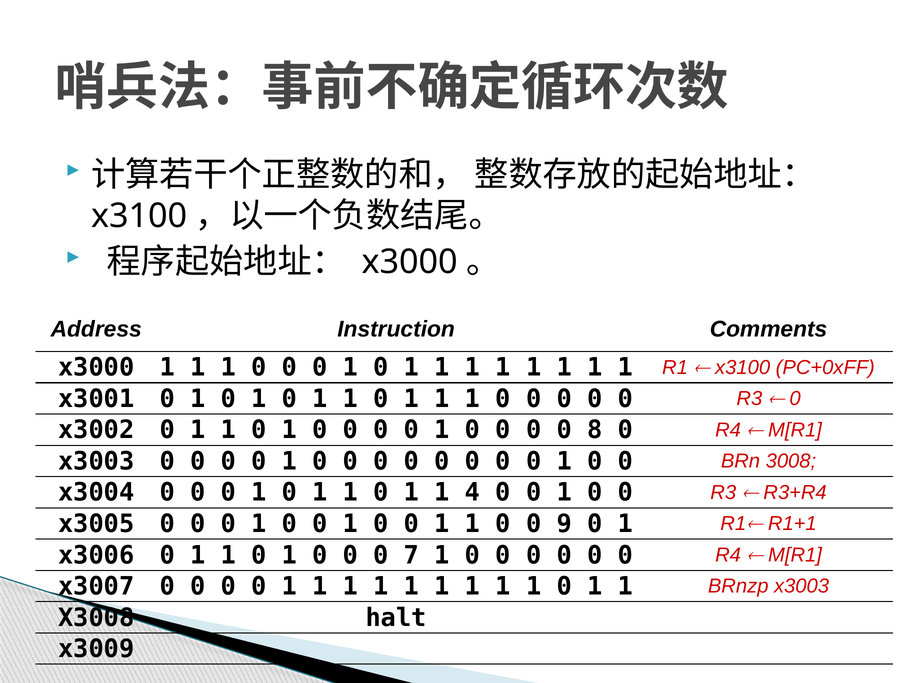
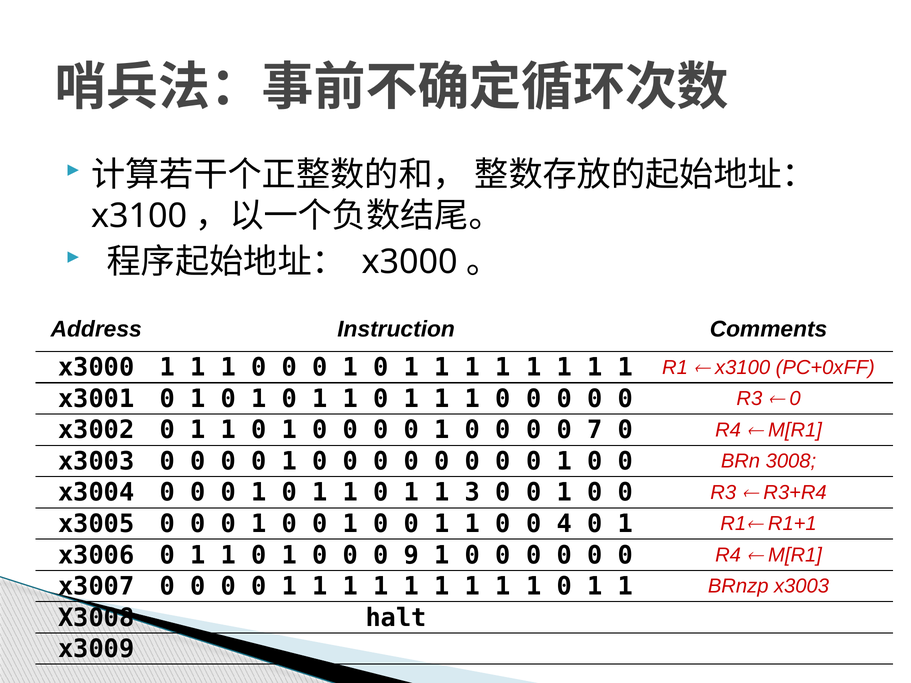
8: 8 -> 7
4: 4 -> 3
9: 9 -> 4
7: 7 -> 9
